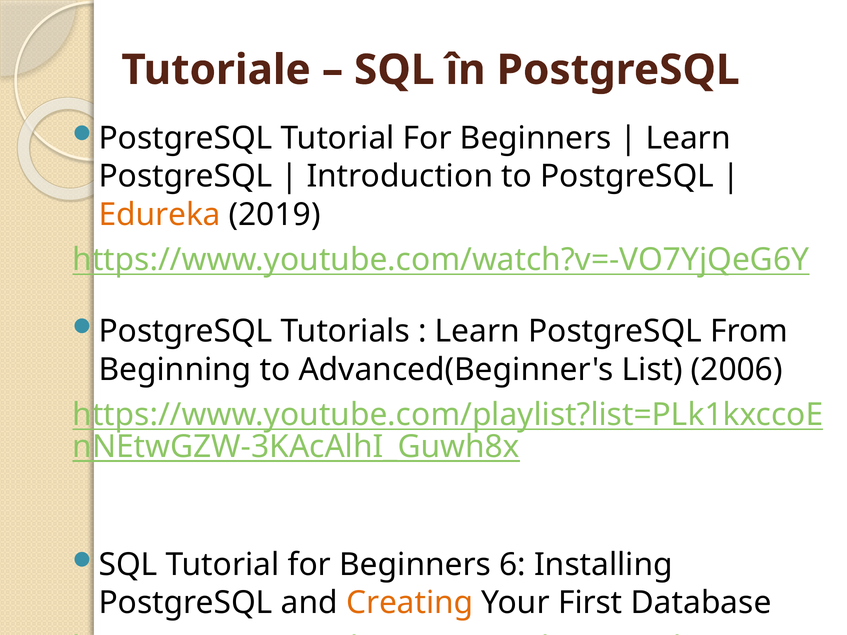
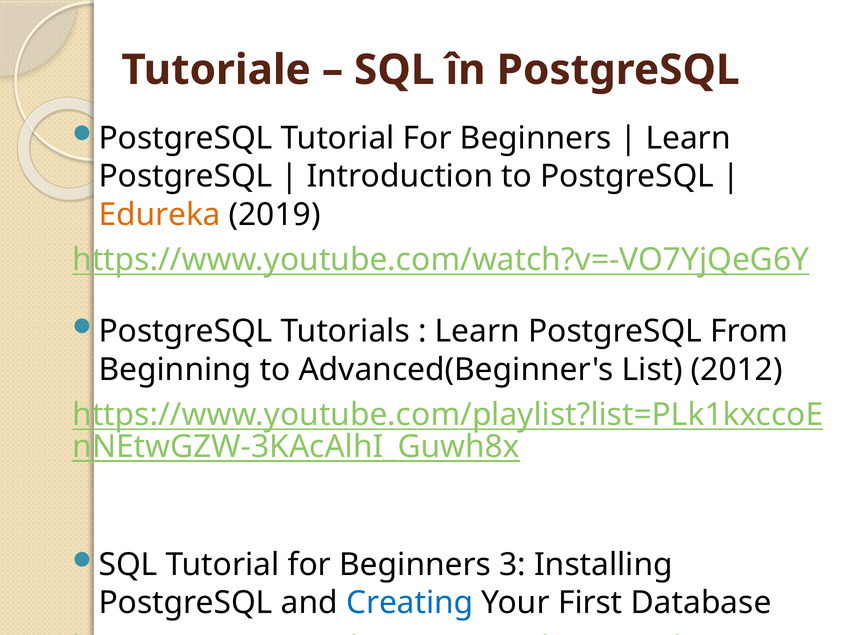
2006: 2006 -> 2012
6: 6 -> 3
Creating colour: orange -> blue
